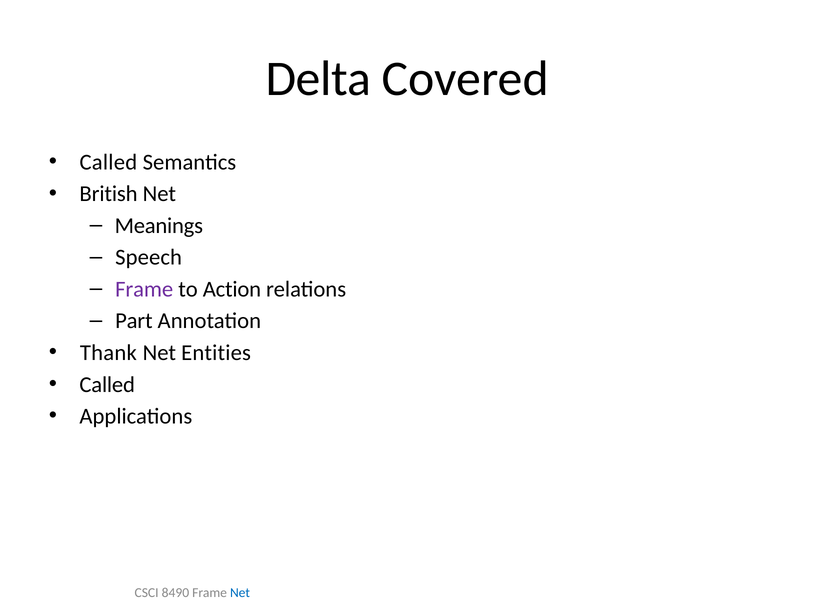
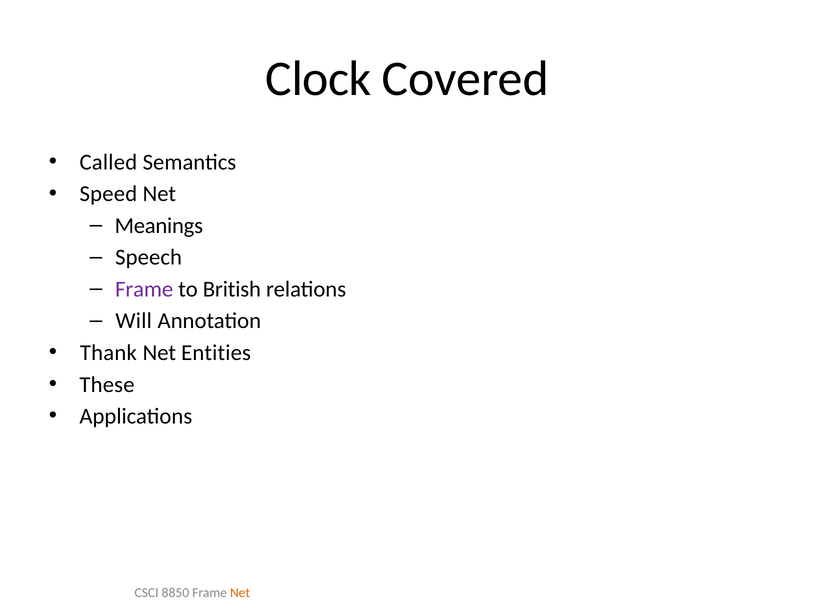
Delta: Delta -> Clock
British: British -> Speed
Action: Action -> British
Part: Part -> Will
Called at (107, 384): Called -> These
8490: 8490 -> 8850
Net at (240, 592) colour: blue -> orange
